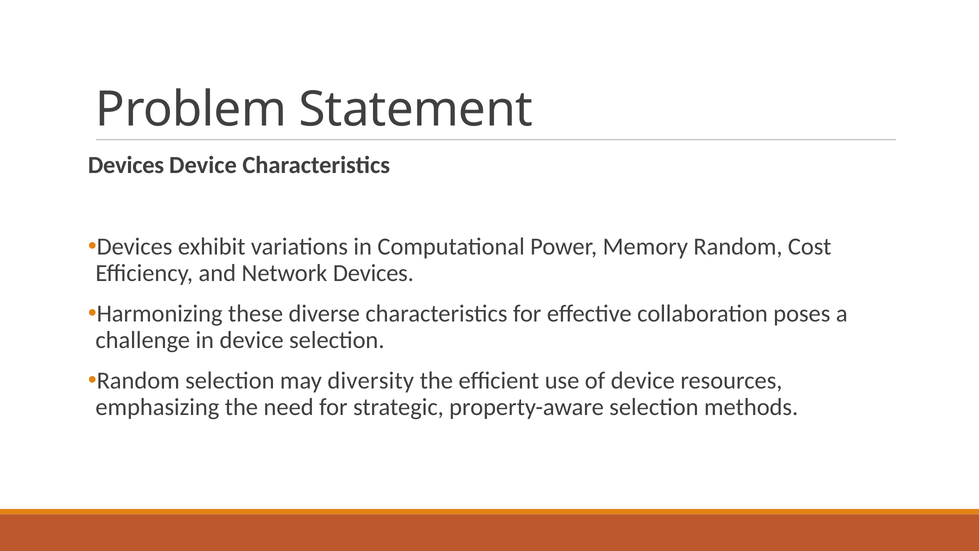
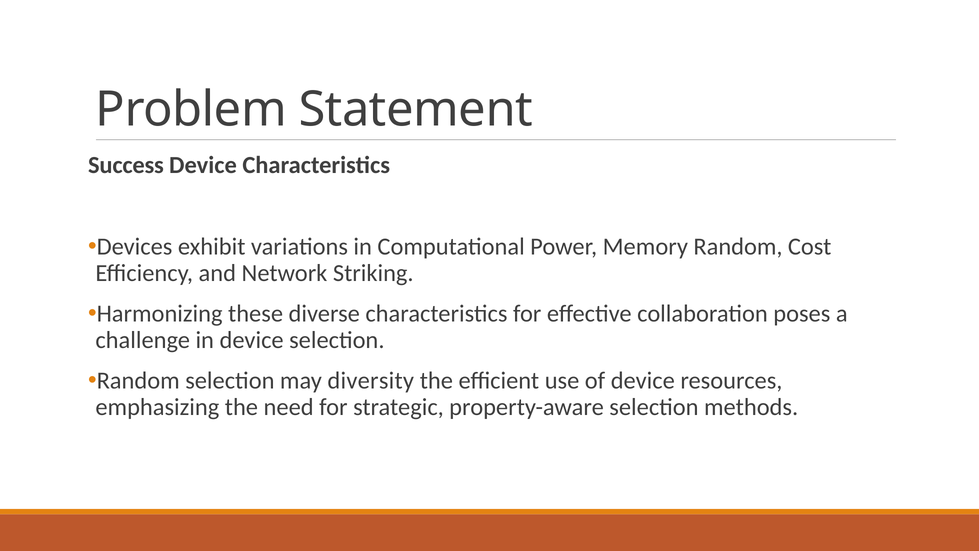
Devices at (126, 165): Devices -> Success
Network Devices: Devices -> Striking
